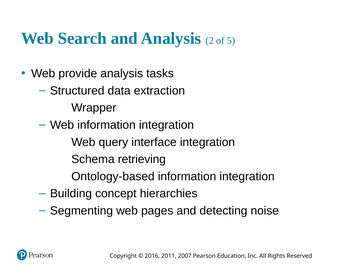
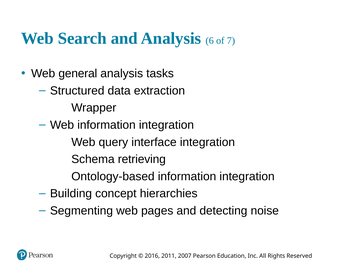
2: 2 -> 6
5: 5 -> 7
provide: provide -> general
